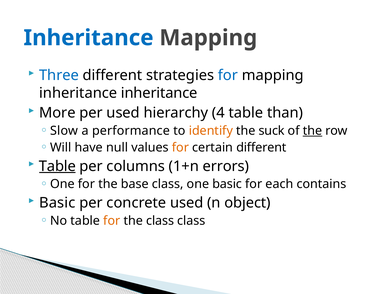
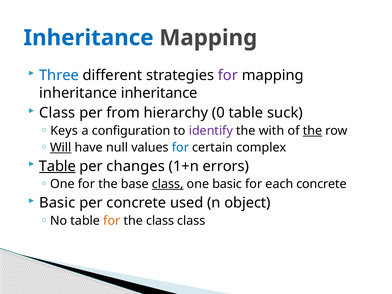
for at (228, 75) colour: blue -> purple
More at (57, 113): More -> Class
per used: used -> from
4: 4 -> 0
than: than -> suck
Slow: Slow -> Keys
performance: performance -> configuration
identify colour: orange -> purple
suck: suck -> with
Will underline: none -> present
for at (180, 147) colour: orange -> blue
certain different: different -> complex
columns: columns -> changes
class at (168, 184) underline: none -> present
each contains: contains -> concrete
